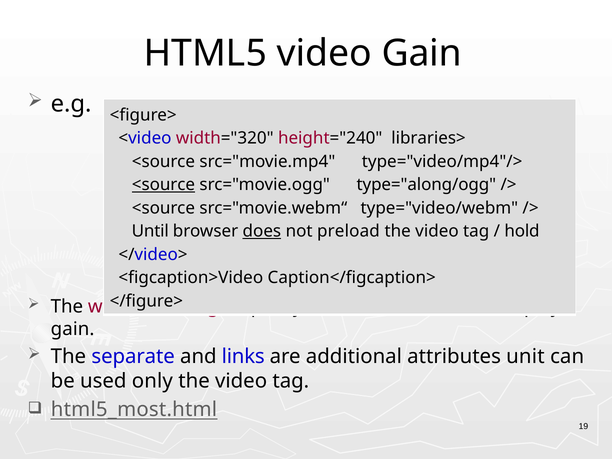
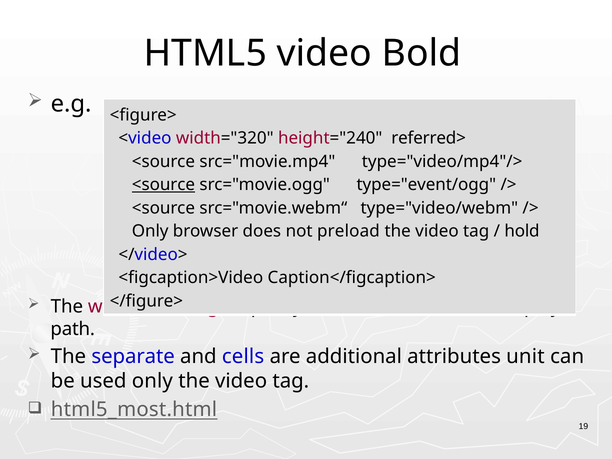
video Gain: Gain -> Bold
libraries>: libraries> -> referred>
type="along/ogg: type="along/ogg -> type="event/ogg
Until at (150, 231): Until -> Only
does underline: present -> none
gain at (73, 329): gain -> path
links: links -> cells
